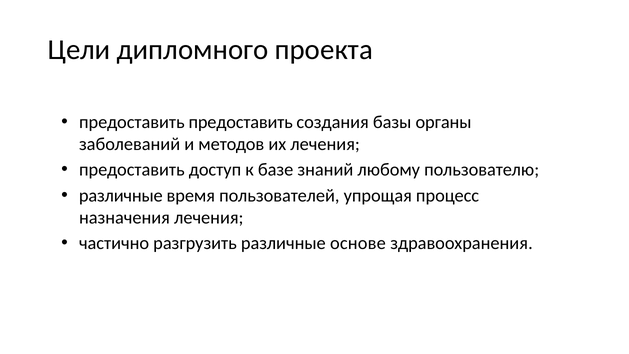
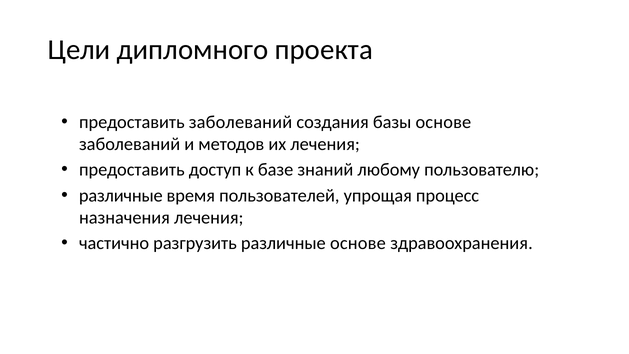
предоставить предоставить: предоставить -> заболеваний
базы органы: органы -> основе
